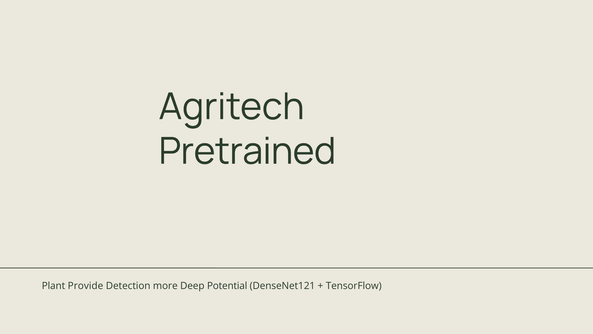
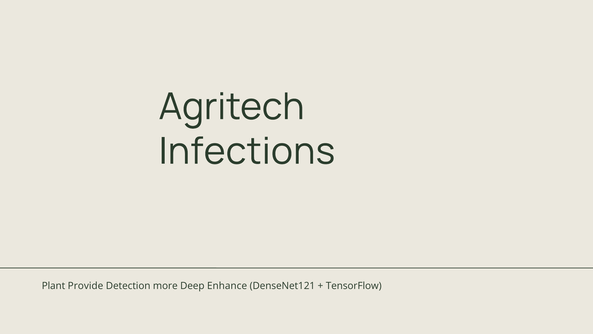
Pretrained: Pretrained -> Infections
Potential: Potential -> Enhance
